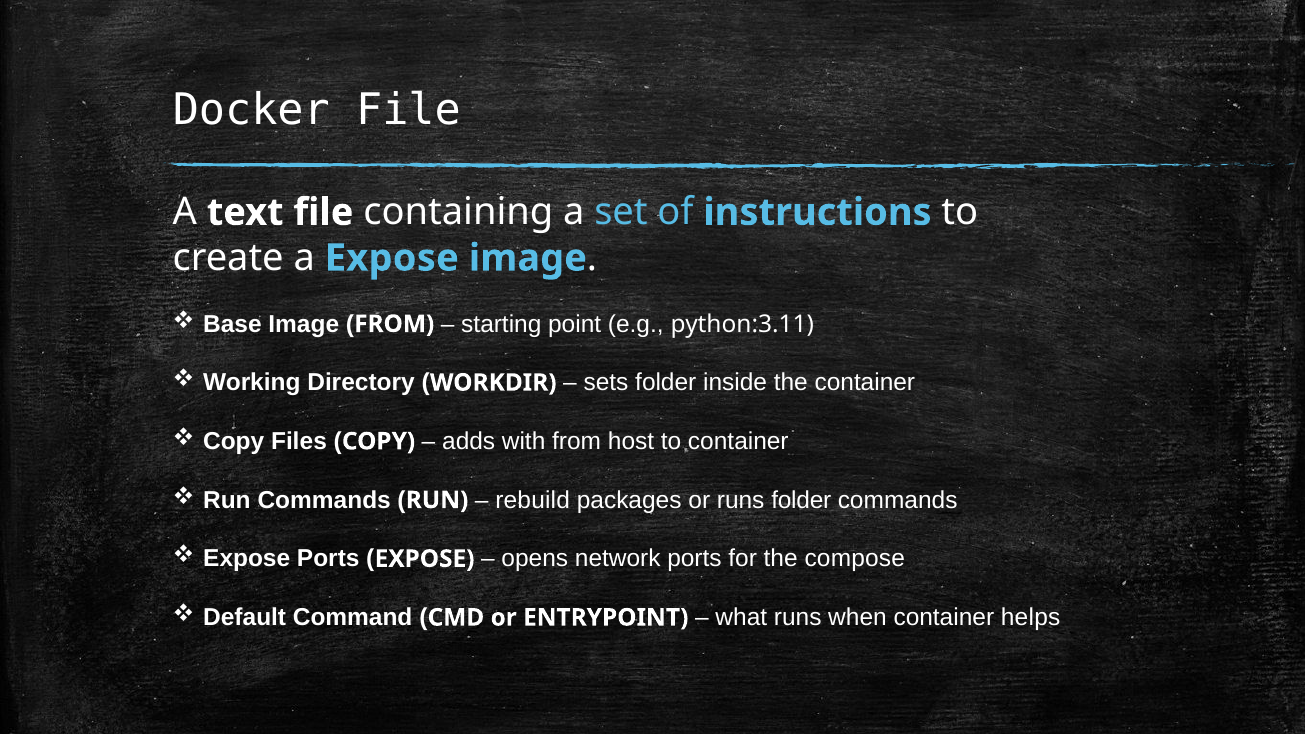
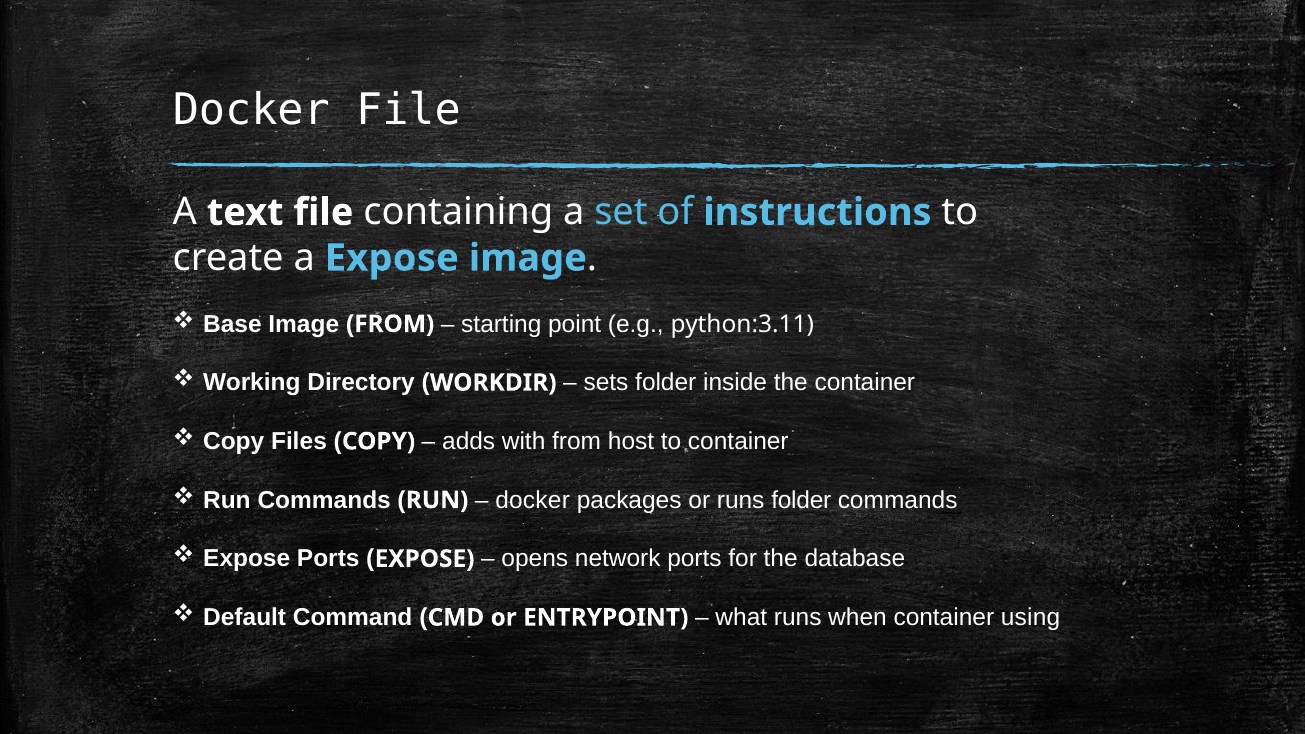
rebuild at (533, 500): rebuild -> docker
compose: compose -> database
helps: helps -> using
